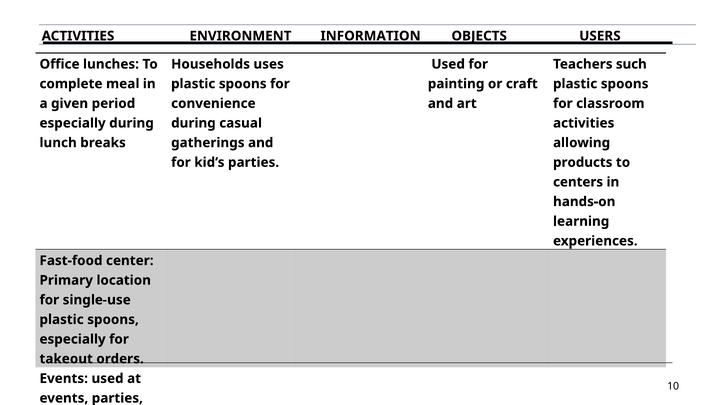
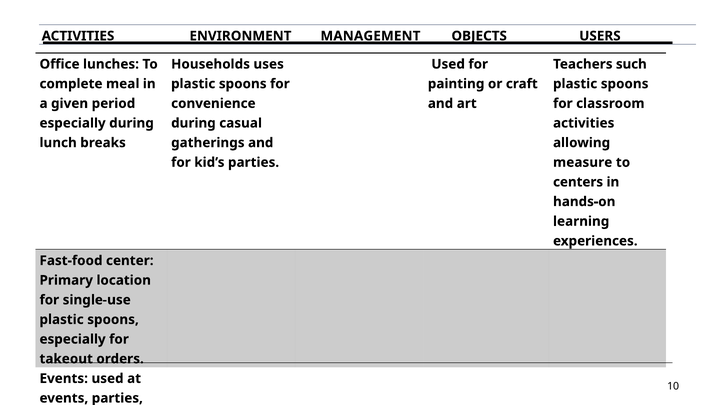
INFORMATION: INFORMATION -> MANAGEMENT
products: products -> measure
